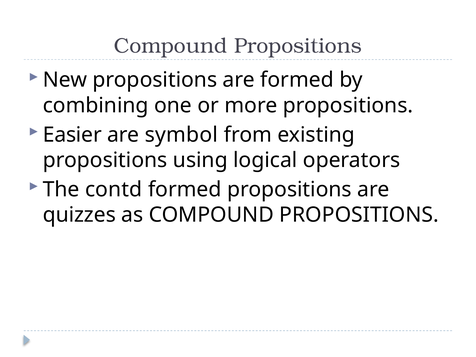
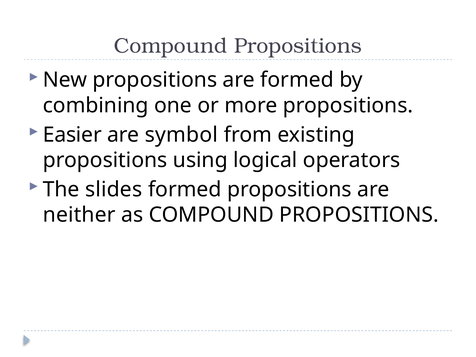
contd: contd -> slides
quizzes: quizzes -> neither
